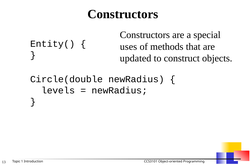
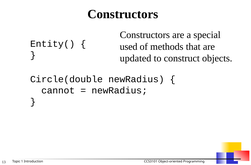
uses: uses -> used
levels: levels -> cannot
